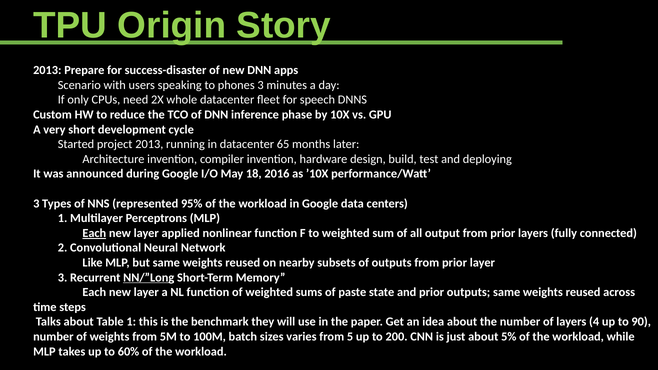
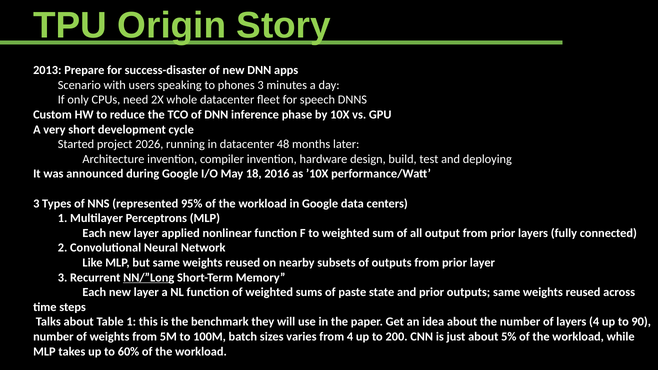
project 2013: 2013 -> 2026
65: 65 -> 48
Each at (94, 233) underline: present -> none
from 5: 5 -> 4
